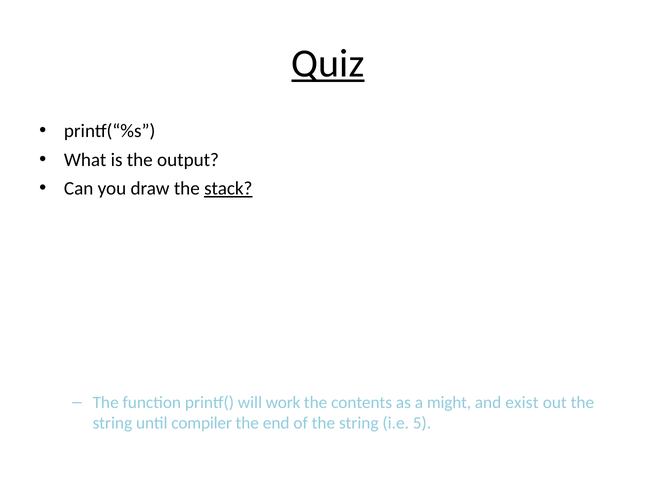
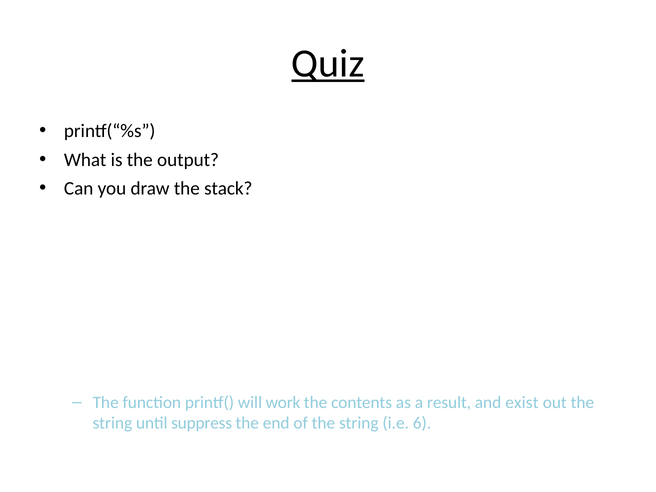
stack underline: present -> none
might: might -> result
compiler: compiler -> suppress
5: 5 -> 6
